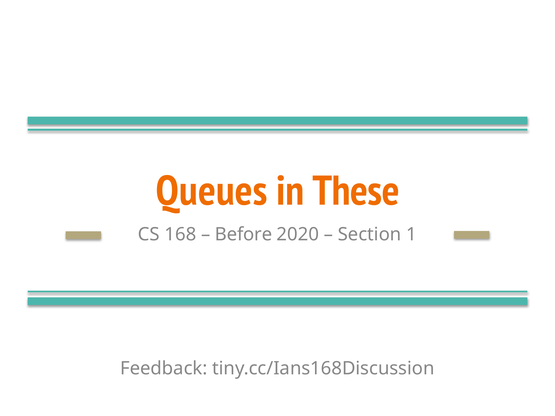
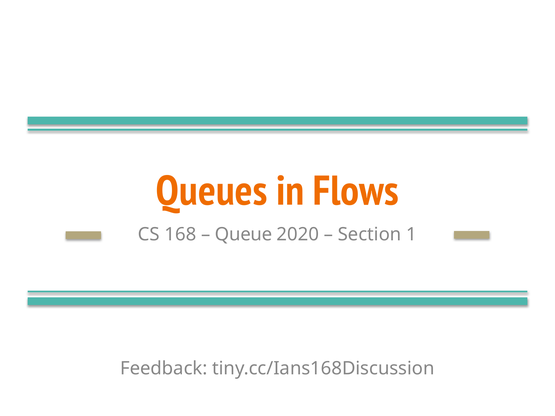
These: These -> Flows
Before: Before -> Queue
